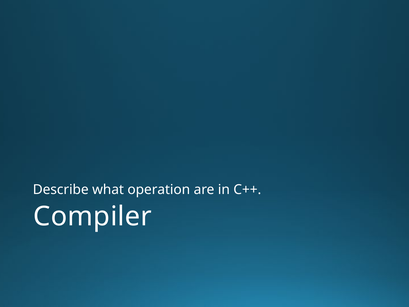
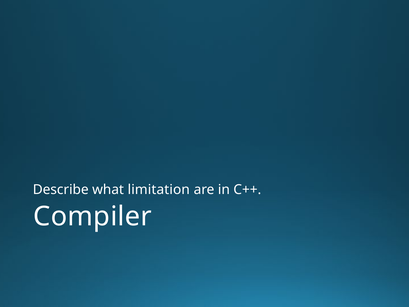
operation: operation -> limitation
